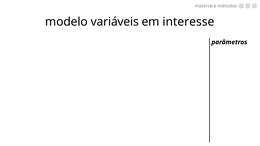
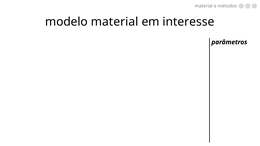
modelo variáveis: variáveis -> material
